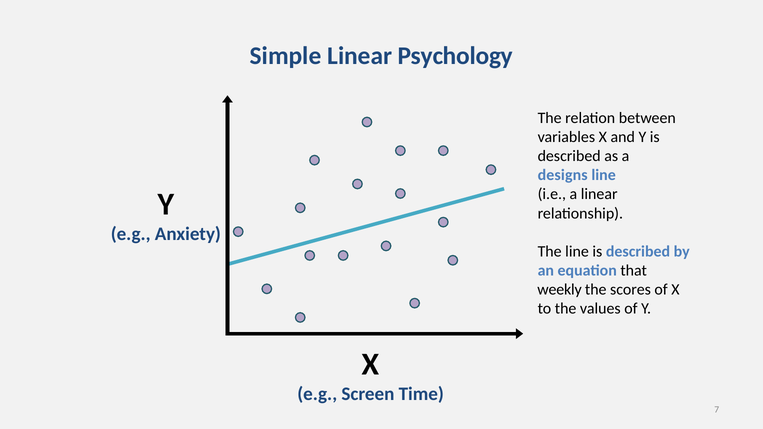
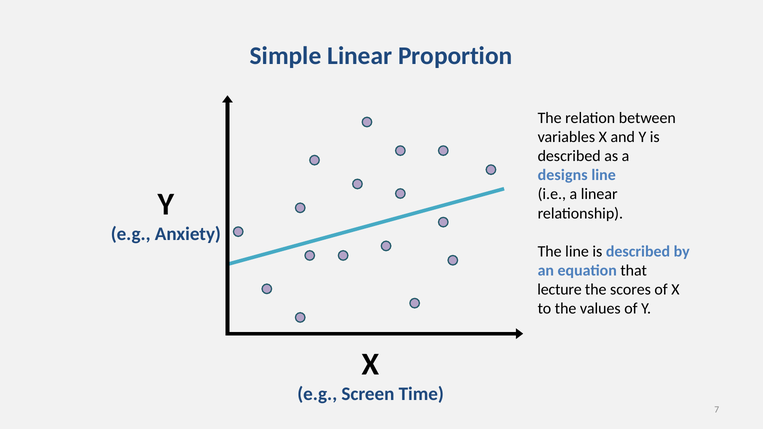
Psychology: Psychology -> Proportion
weekly: weekly -> lecture
